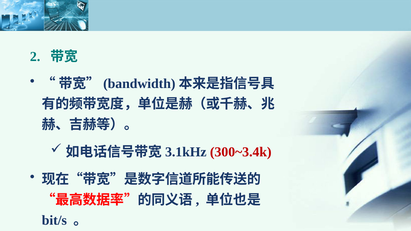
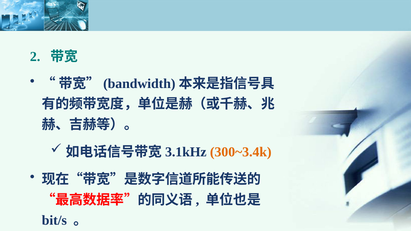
300~3.4k colour: red -> orange
